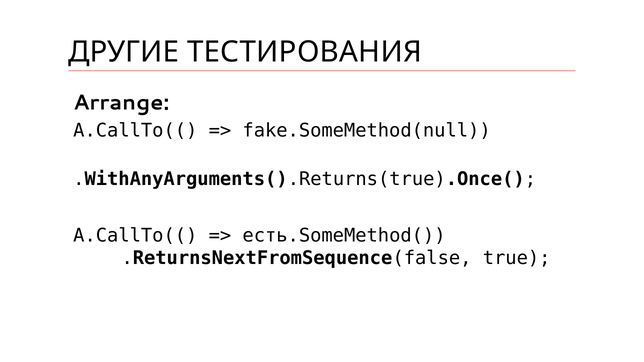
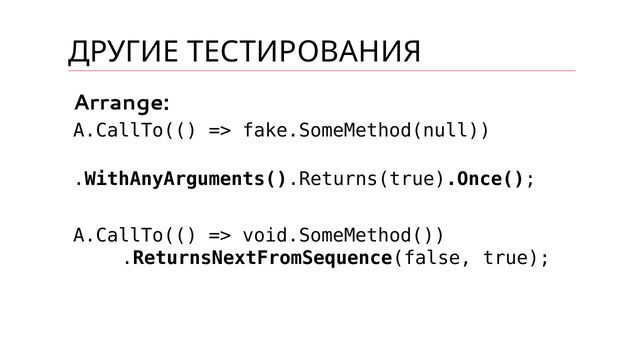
есть.SomeMethod(: есть.SomeMethod( -> void.SomeMethod(
